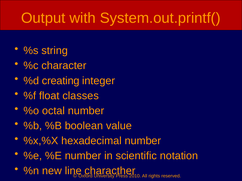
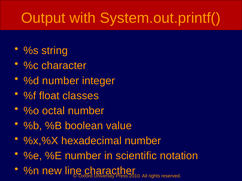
%d creating: creating -> number
